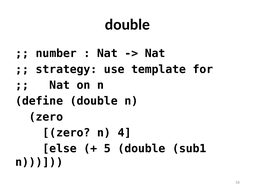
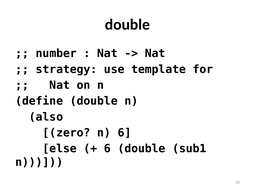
zero at (46, 117): zero -> also
n 4: 4 -> 6
5 at (107, 149): 5 -> 6
